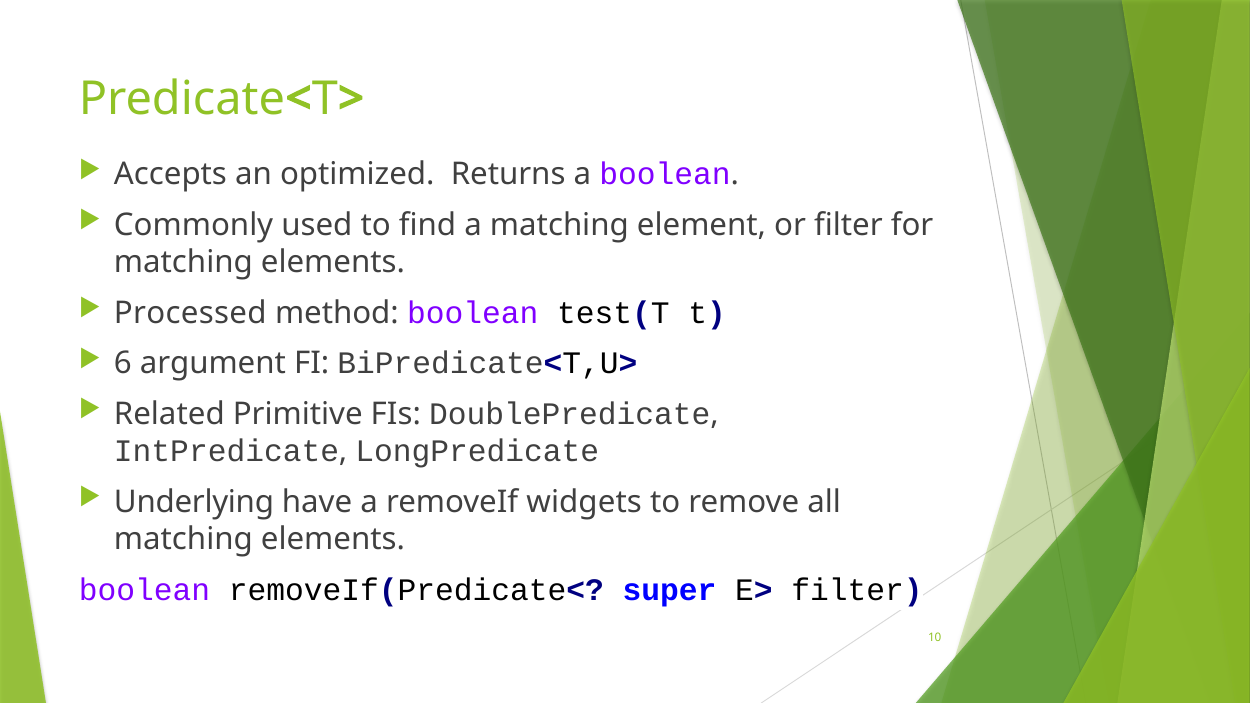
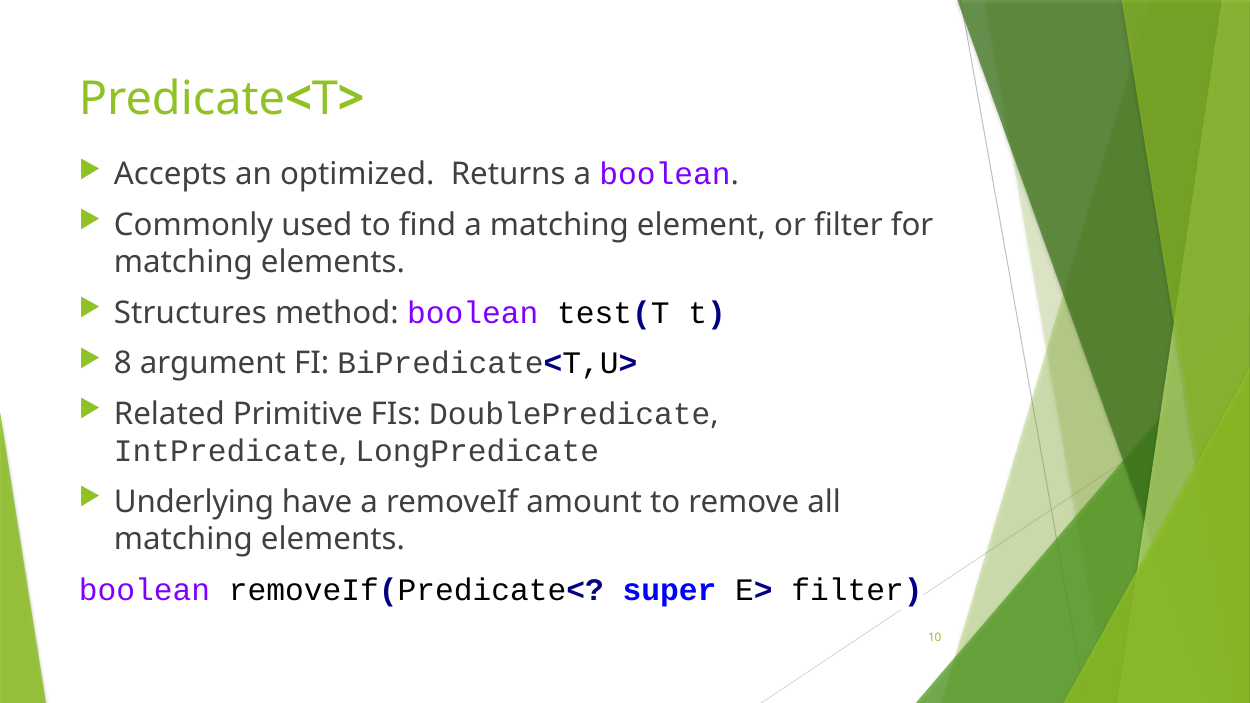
Processed: Processed -> Structures
6: 6 -> 8
widgets: widgets -> amount
